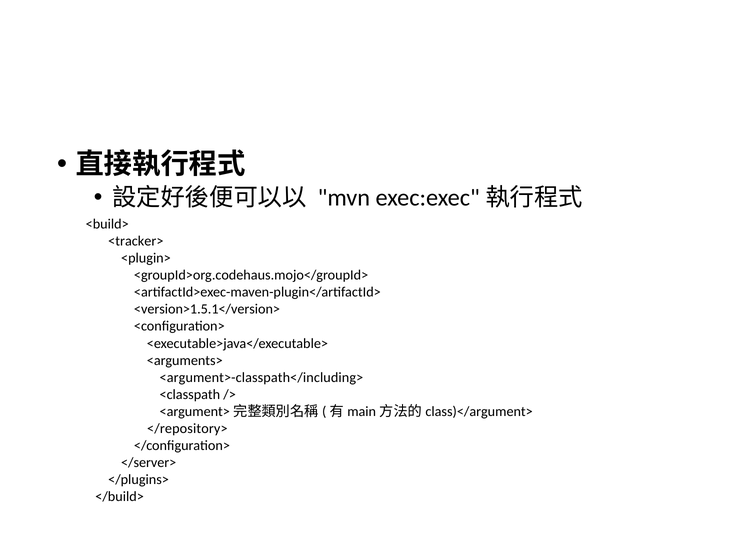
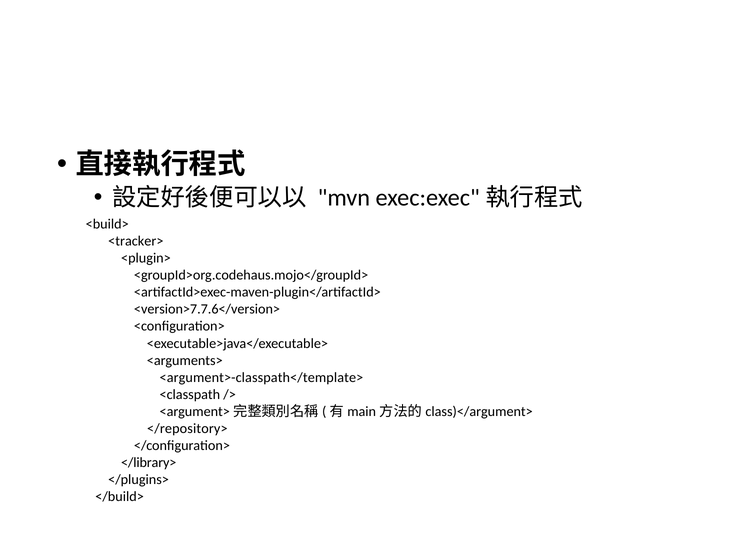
<version>1.5.1</version>: <version>1.5.1</version> -> <version>7.7.6</version>
<argument>-classpath</including>: <argument>-classpath</including> -> <argument>-classpath</template>
</server>: </server> -> </library>
